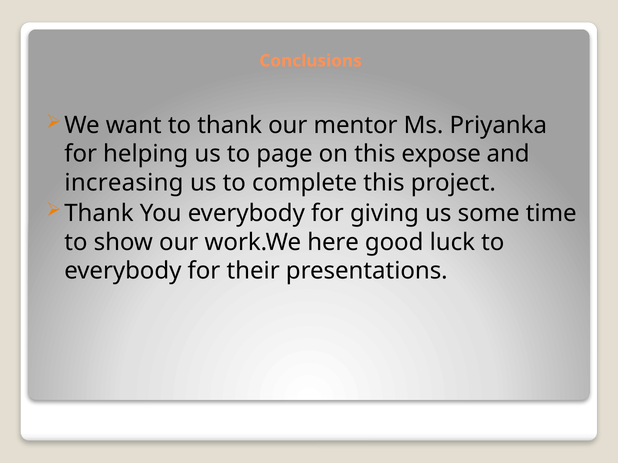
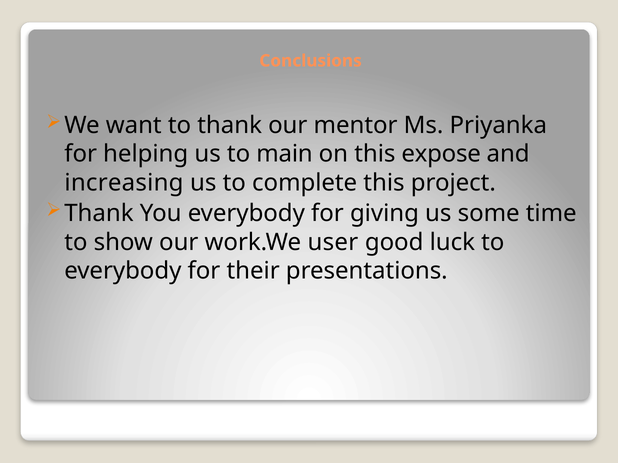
page: page -> main
here: here -> user
